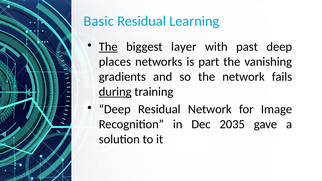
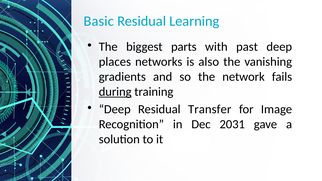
The at (108, 47) underline: present -> none
layer: layer -> parts
part: part -> also
Residual Network: Network -> Transfer
2035: 2035 -> 2031
